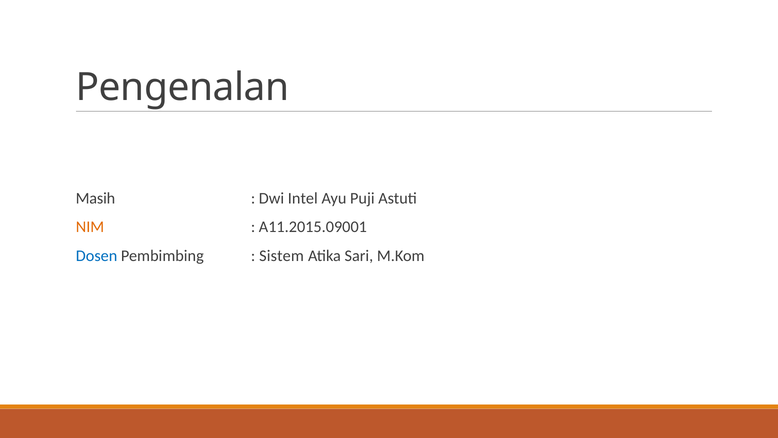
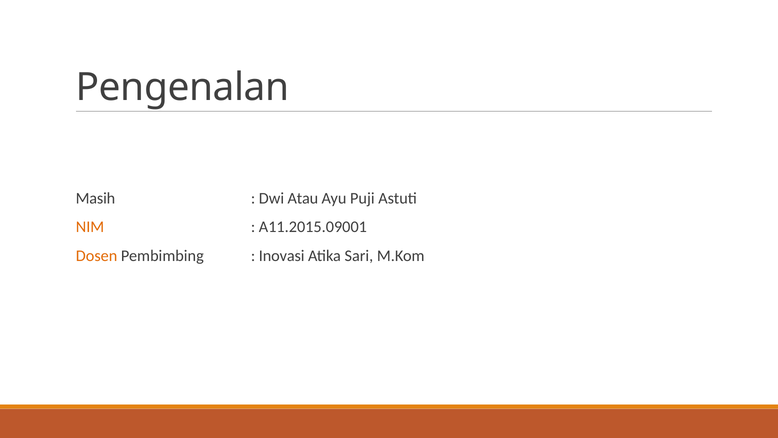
Intel: Intel -> Atau
Dosen colour: blue -> orange
Sistem: Sistem -> Inovasi
